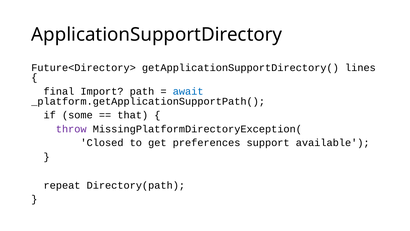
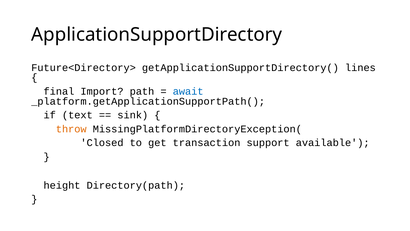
some: some -> text
that: that -> sink
throw colour: purple -> orange
preferences: preferences -> transaction
repeat: repeat -> height
